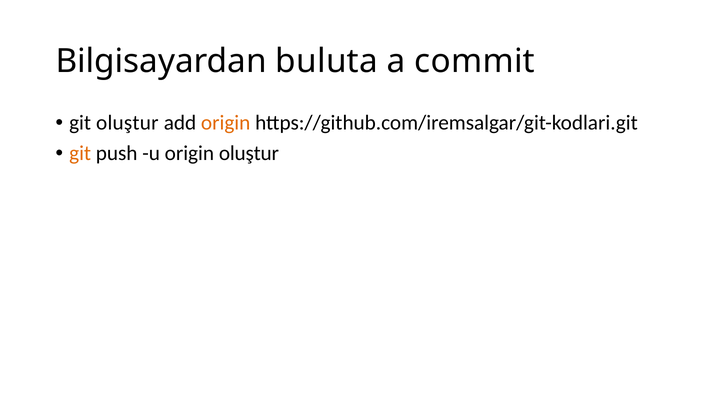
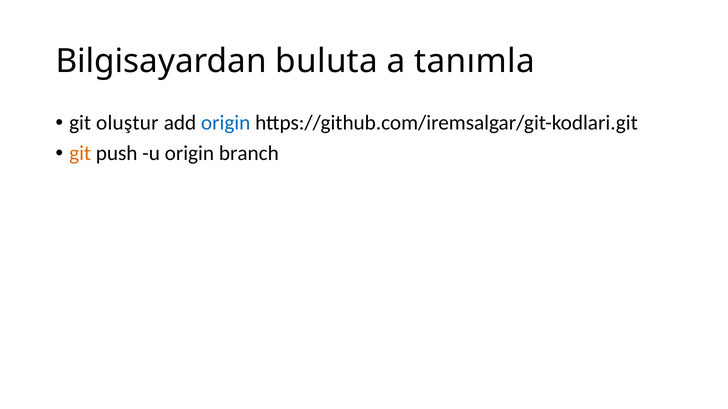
commit: commit -> tanımla
origin at (226, 123) colour: orange -> blue
origin oluştur: oluştur -> branch
